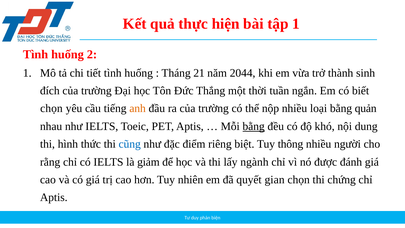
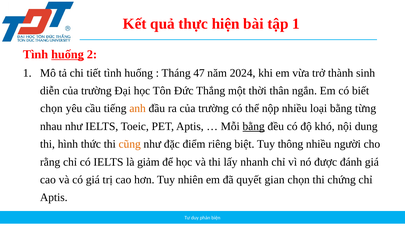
huống at (67, 54) underline: none -> present
21: 21 -> 47
2044: 2044 -> 2024
đích: đích -> diễn
tuần: tuần -> thân
quản: quản -> từng
cũng colour: blue -> orange
ngành: ngành -> nhanh
